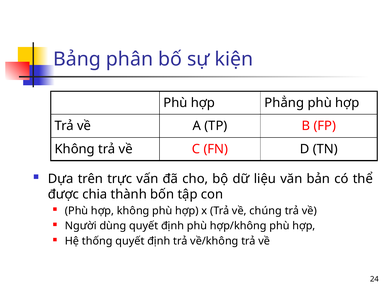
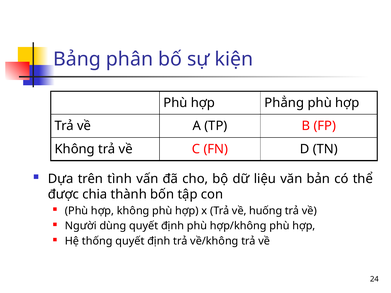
trực: trực -> tình
chúng: chúng -> huống
